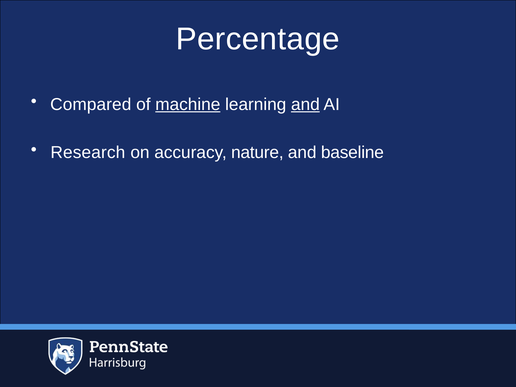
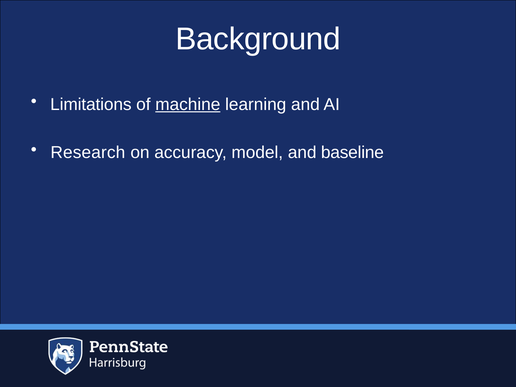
Percentage: Percentage -> Background
Compared: Compared -> Limitations
and at (305, 104) underline: present -> none
nature: nature -> model
